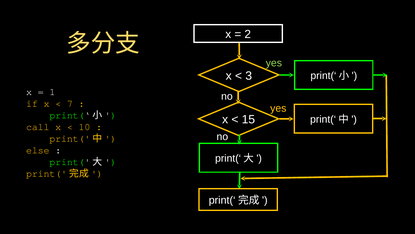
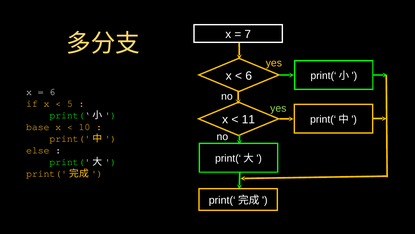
2: 2 -> 7
yes at (274, 63) colour: light green -> yellow
3 at (249, 76): 3 -> 6
1 at (52, 92): 1 -> 6
7: 7 -> 5
yes at (278, 108) colour: yellow -> light green
15: 15 -> 11
call: call -> base
